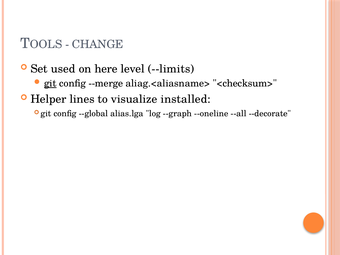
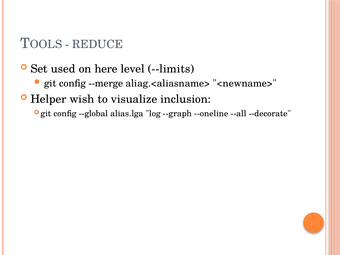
CHANGE: CHANGE -> REDUCE
git at (50, 83) underline: present -> none
<checksum>: <checksum> -> <newname>
lines: lines -> wish
installed: installed -> inclusion
